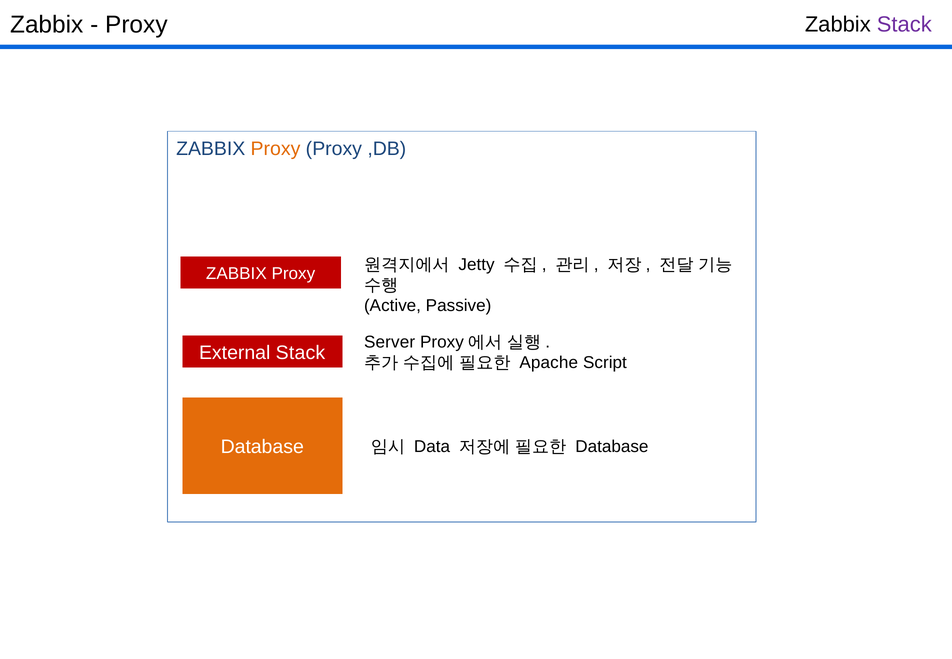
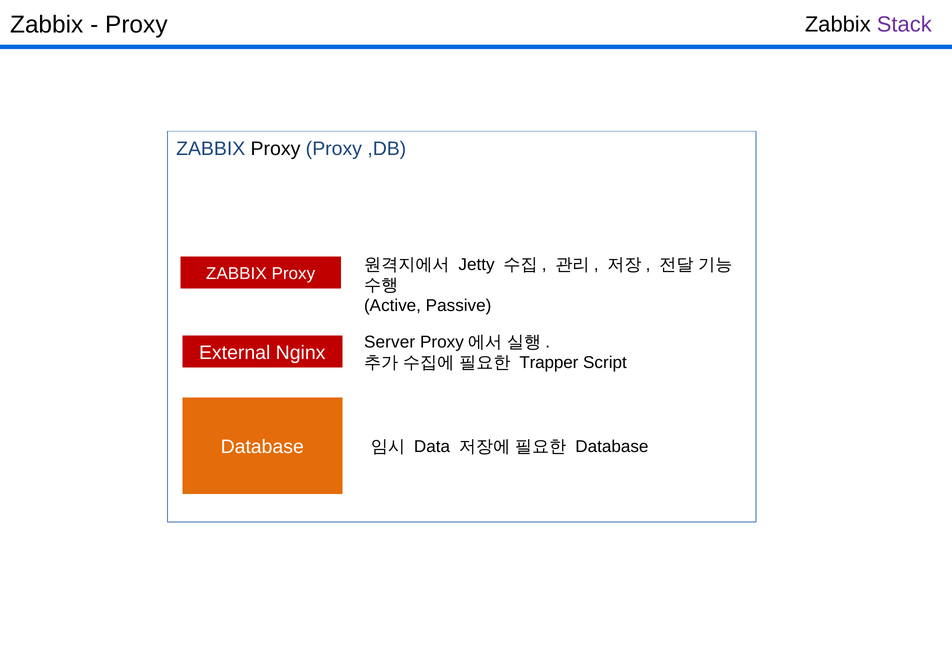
Proxy at (276, 149) colour: orange -> black
External Stack: Stack -> Nginx
Apache: Apache -> Trapper
